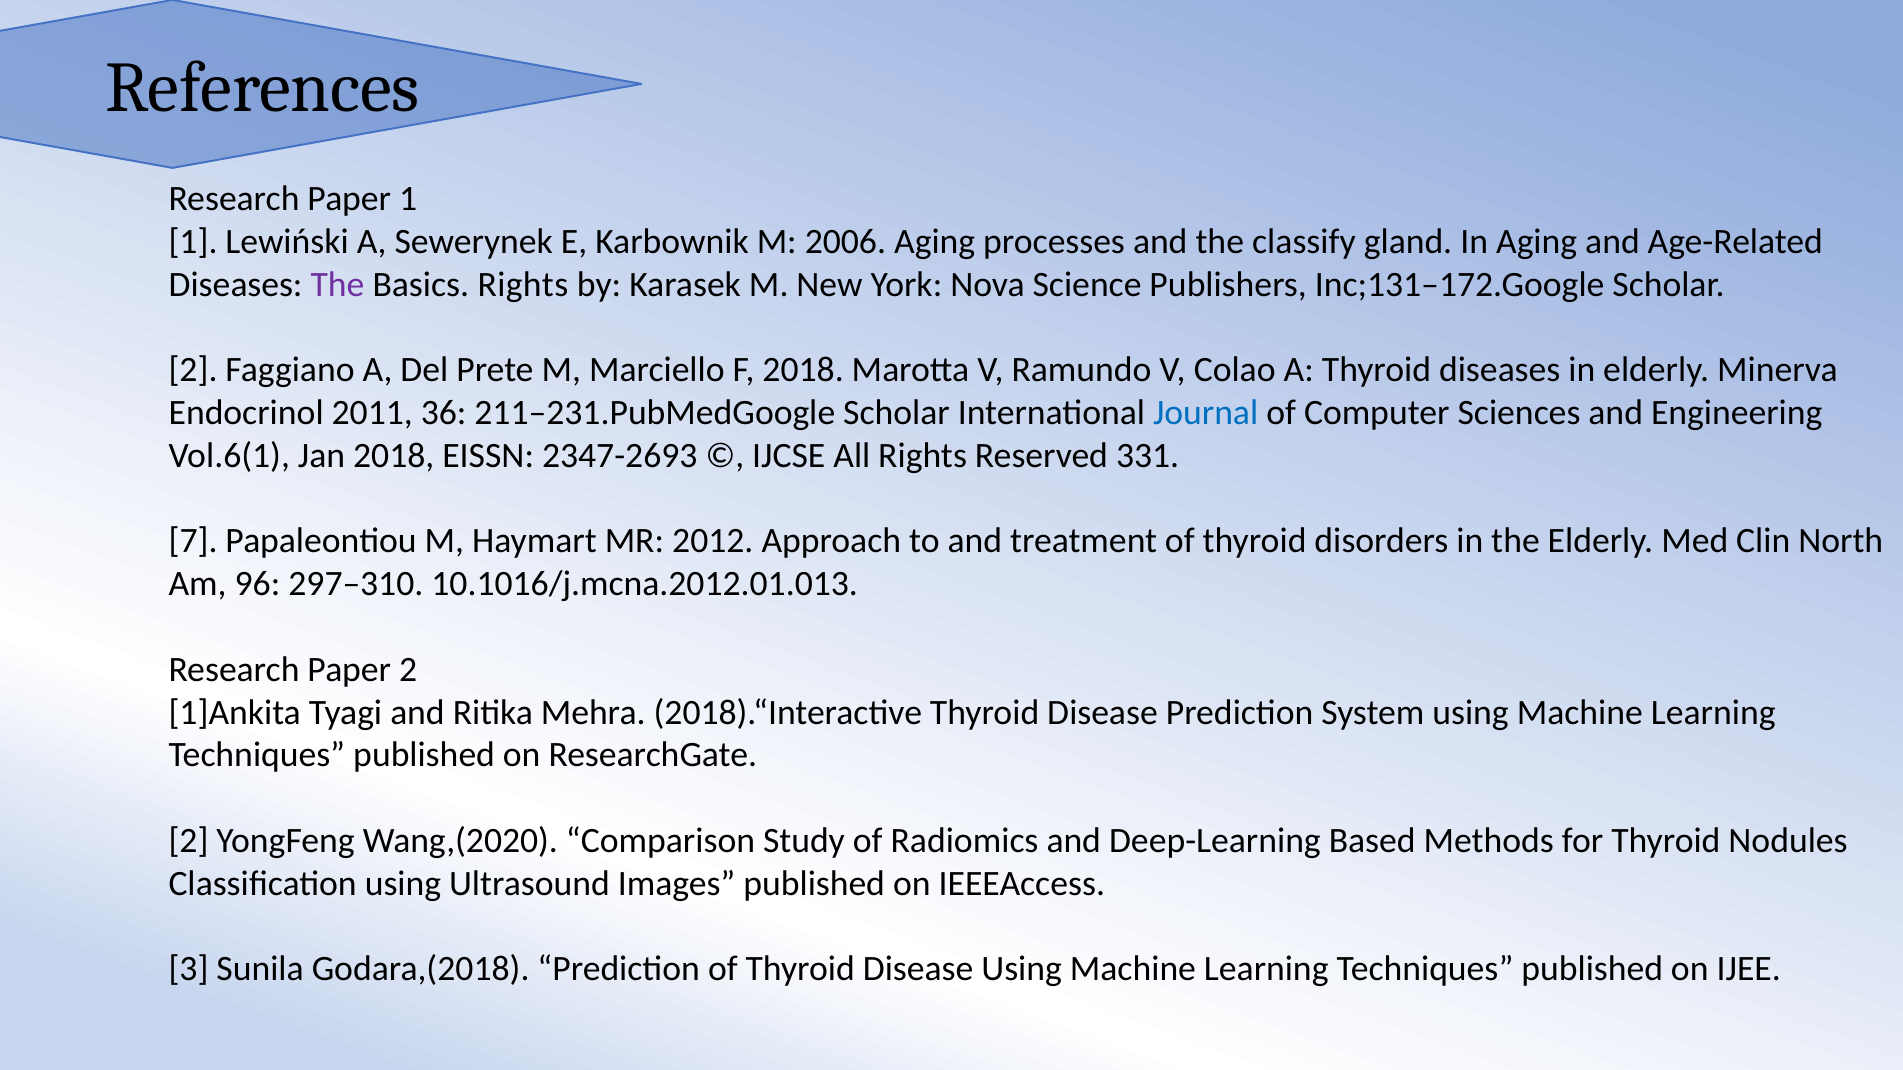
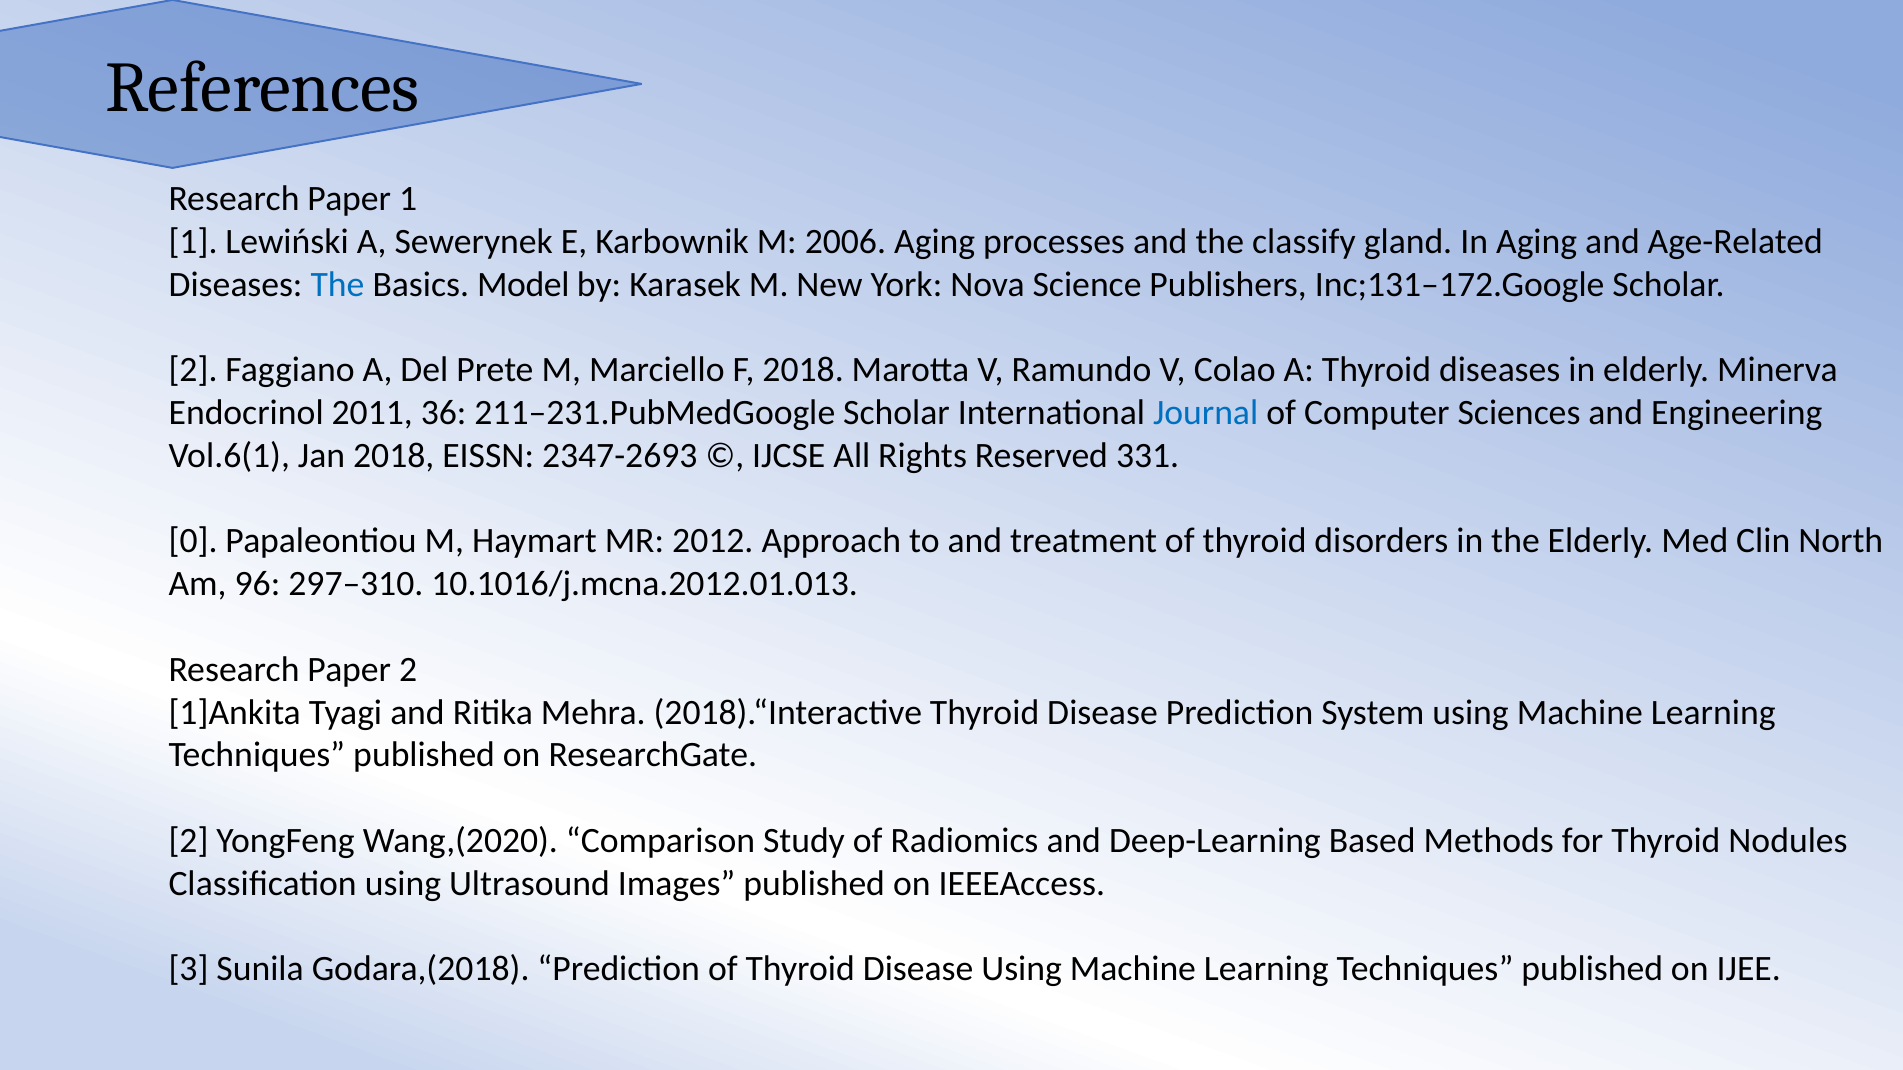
The at (337, 285) colour: purple -> blue
Basics Rights: Rights -> Model
7: 7 -> 0
